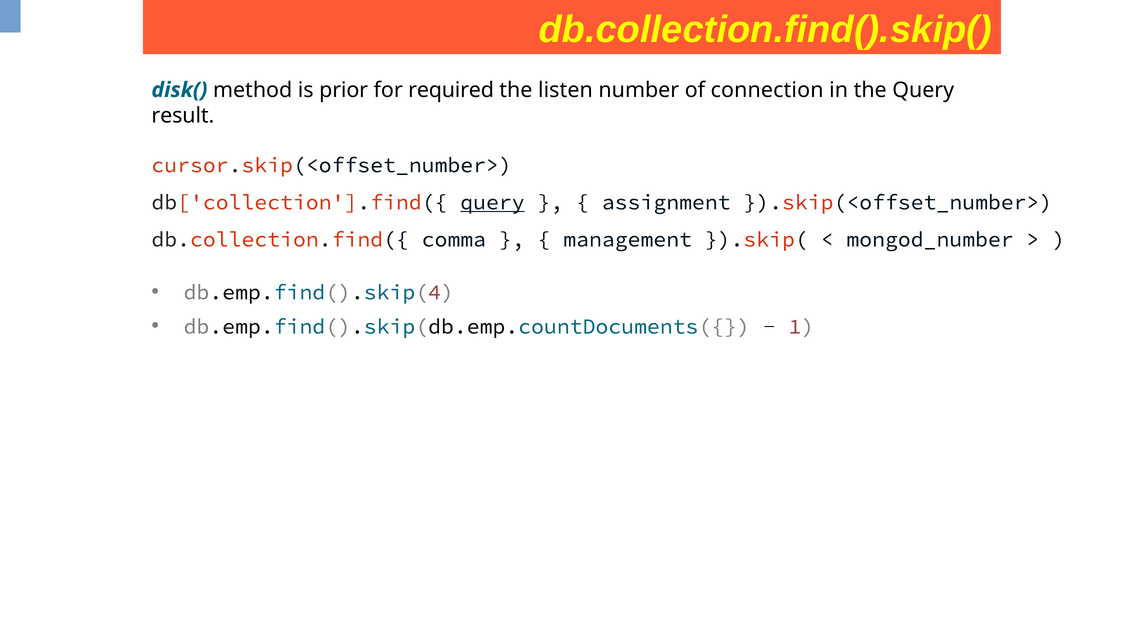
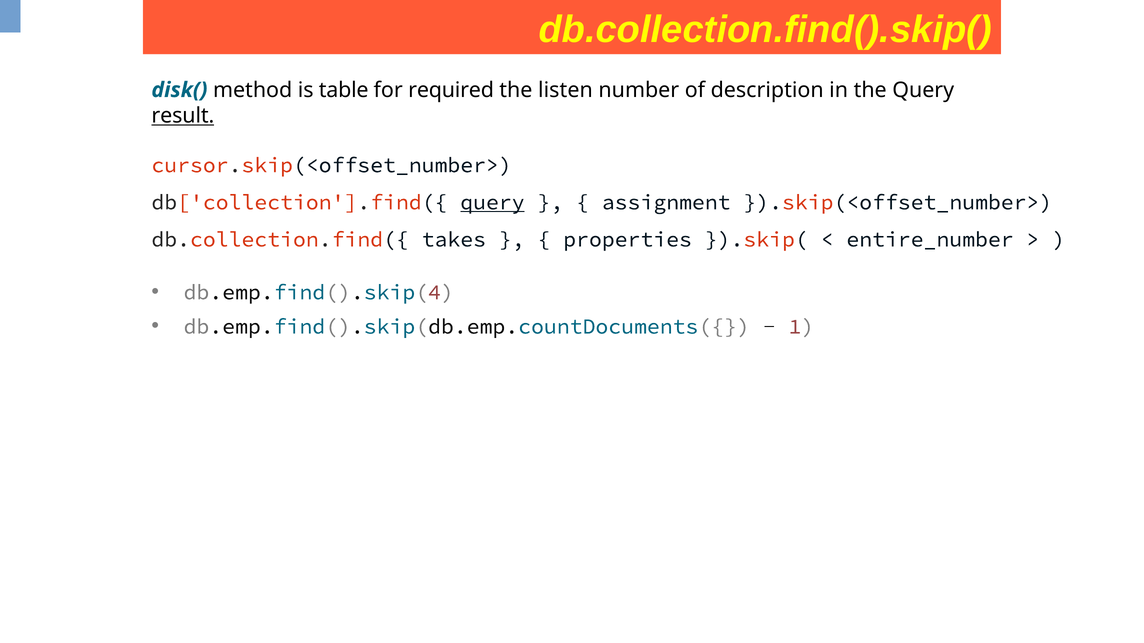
prior: prior -> table
connection: connection -> description
result underline: none -> present
comma: comma -> takes
management: management -> properties
mongod_number: mongod_number -> entire_number
